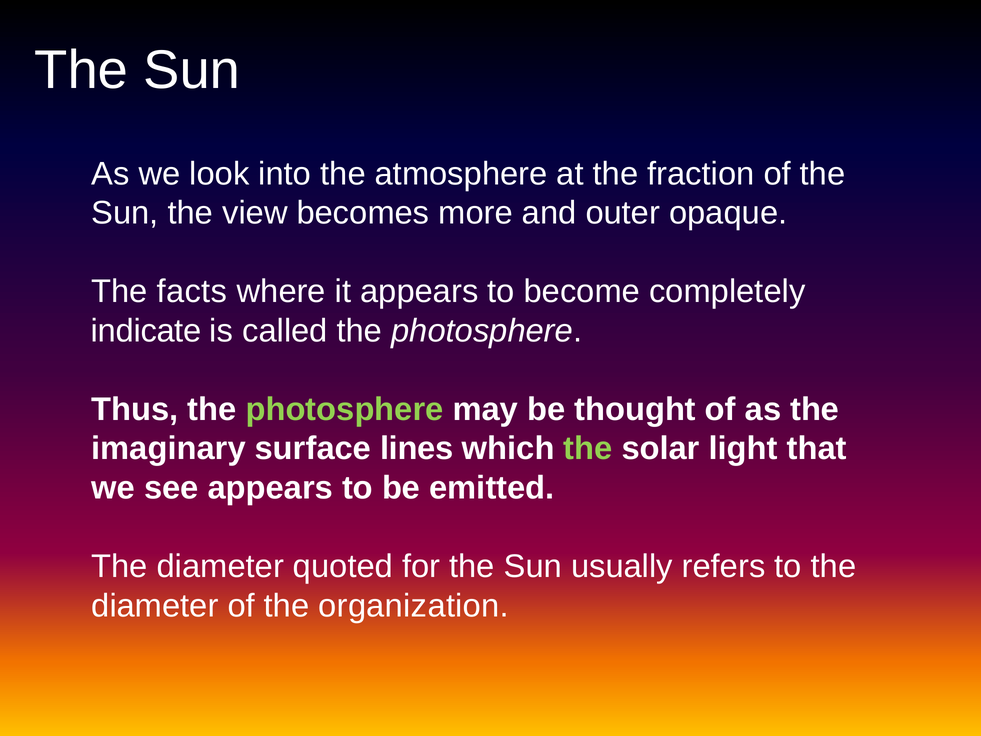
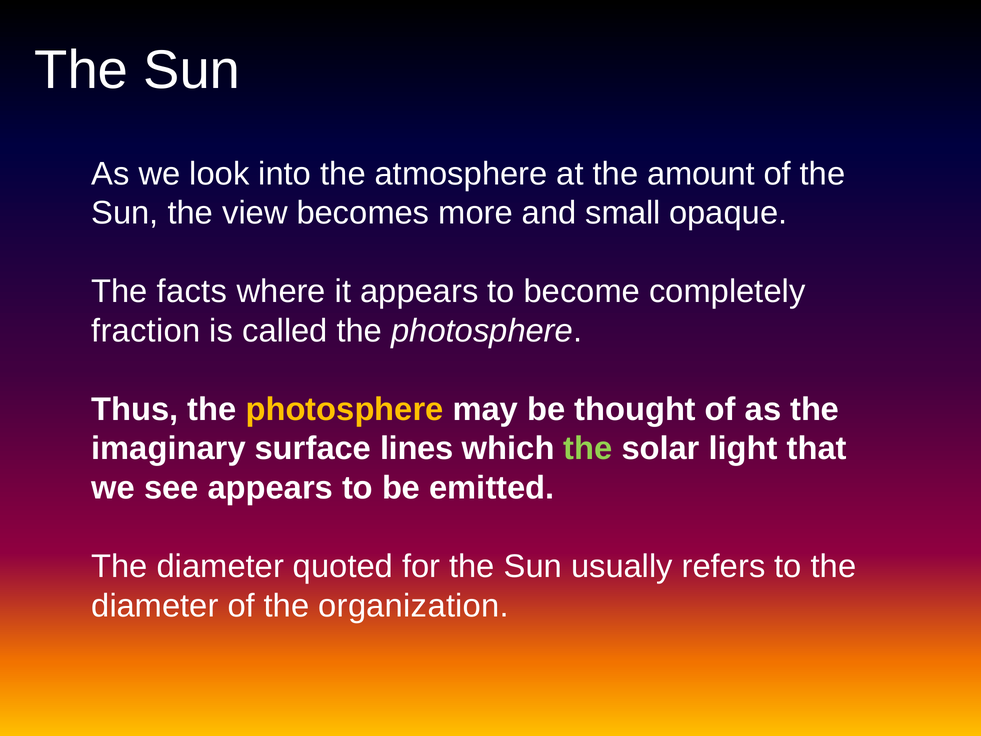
fraction: fraction -> amount
outer: outer -> small
indicate: indicate -> fraction
photosphere at (345, 409) colour: light green -> yellow
